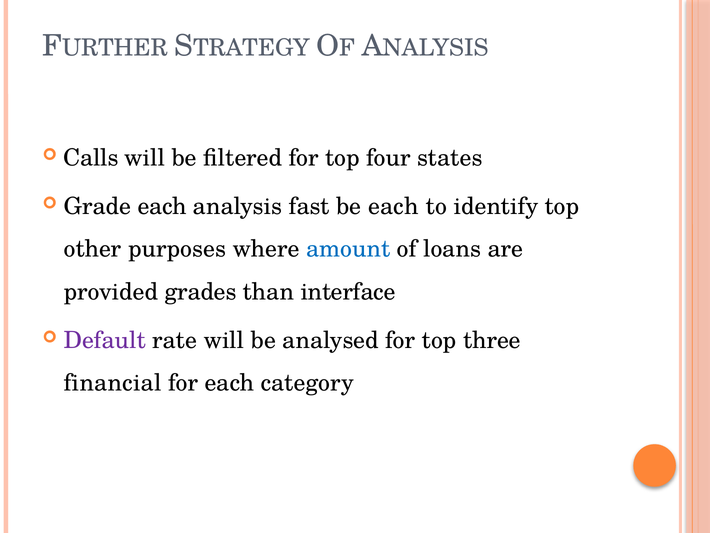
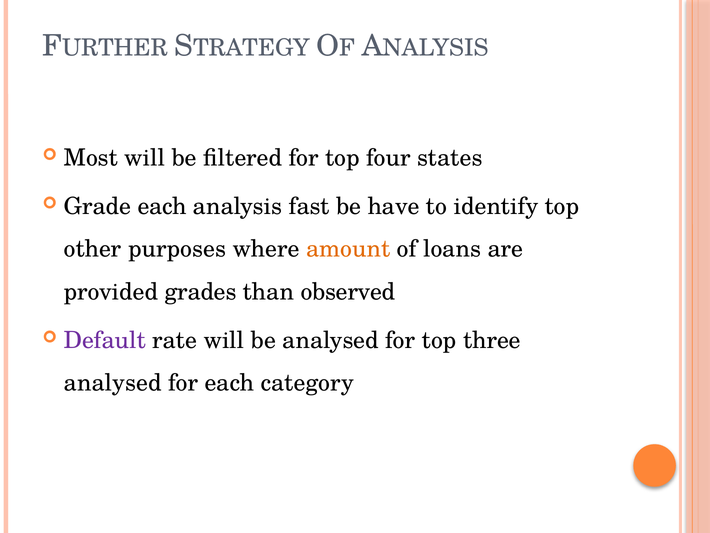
Calls: Calls -> Most
be each: each -> have
amount colour: blue -> orange
interface: interface -> observed
financial at (113, 383): financial -> analysed
